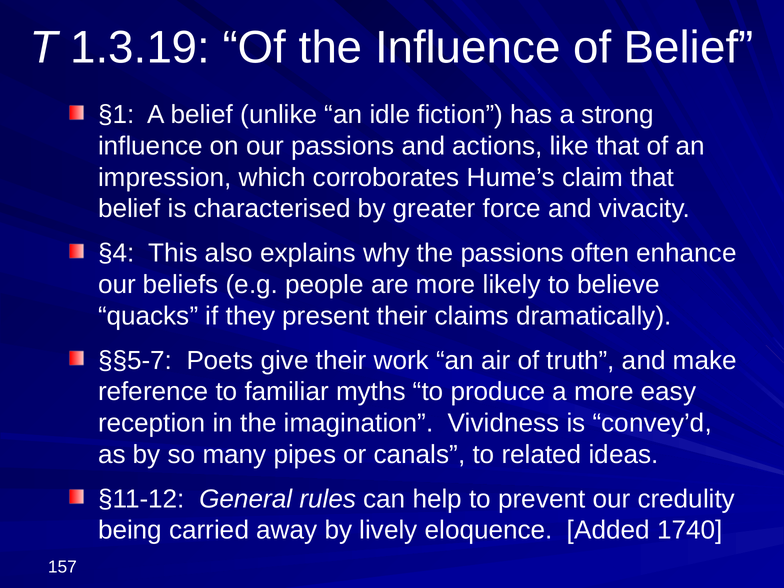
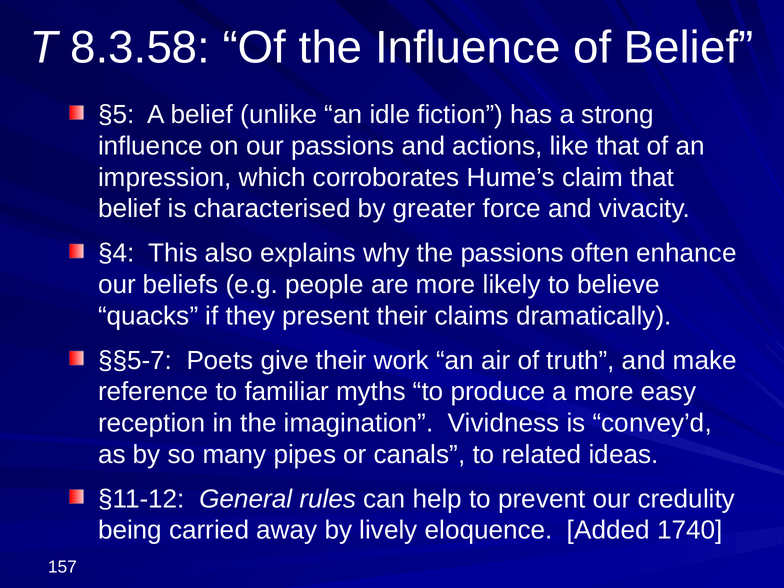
1.3.19: 1.3.19 -> 8.3.58
§1: §1 -> §5
